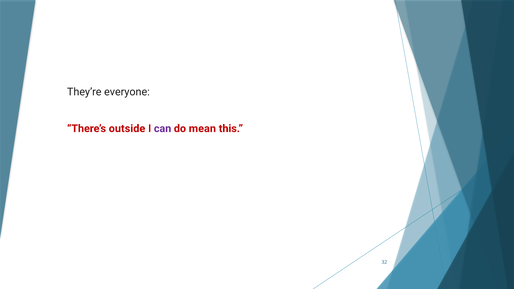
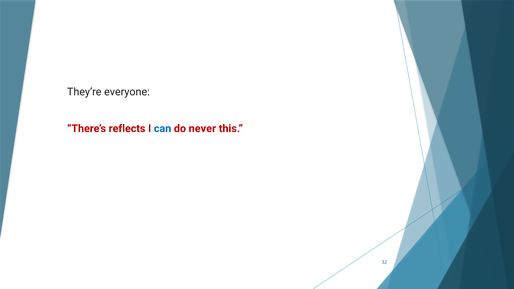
outside: outside -> reflects
can colour: purple -> blue
mean: mean -> never
